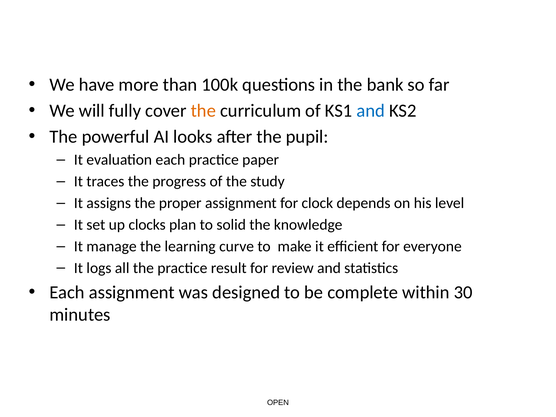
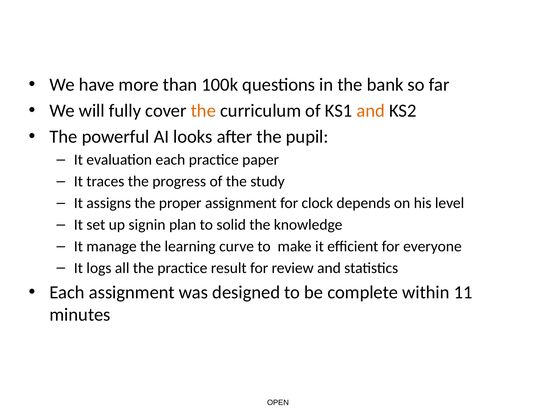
and at (371, 111) colour: blue -> orange
clocks: clocks -> signin
30: 30 -> 11
